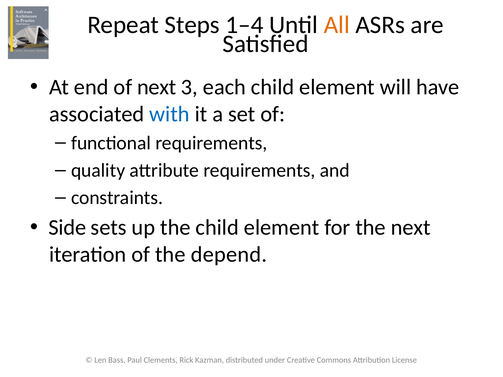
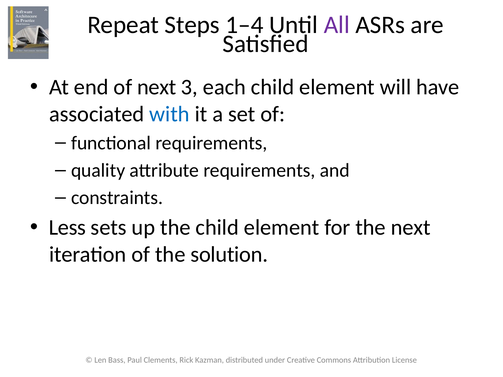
All colour: orange -> purple
Side: Side -> Less
depend: depend -> solution
